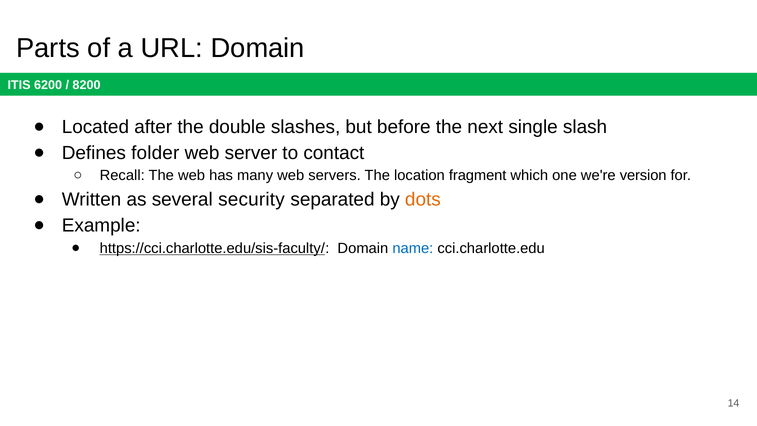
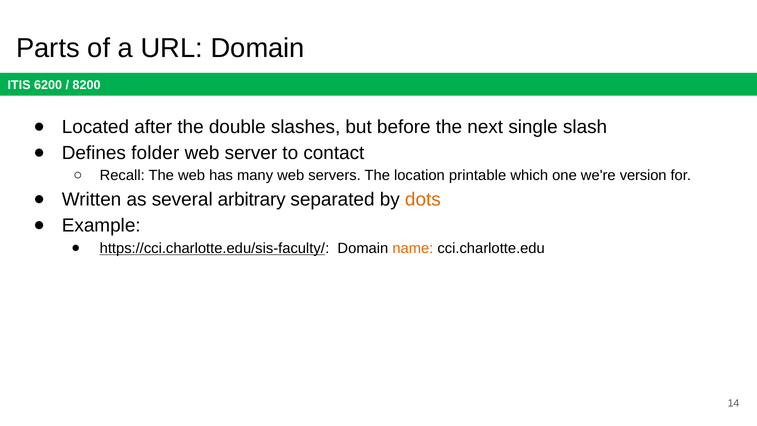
fragment: fragment -> printable
security: security -> arbitrary
name colour: blue -> orange
